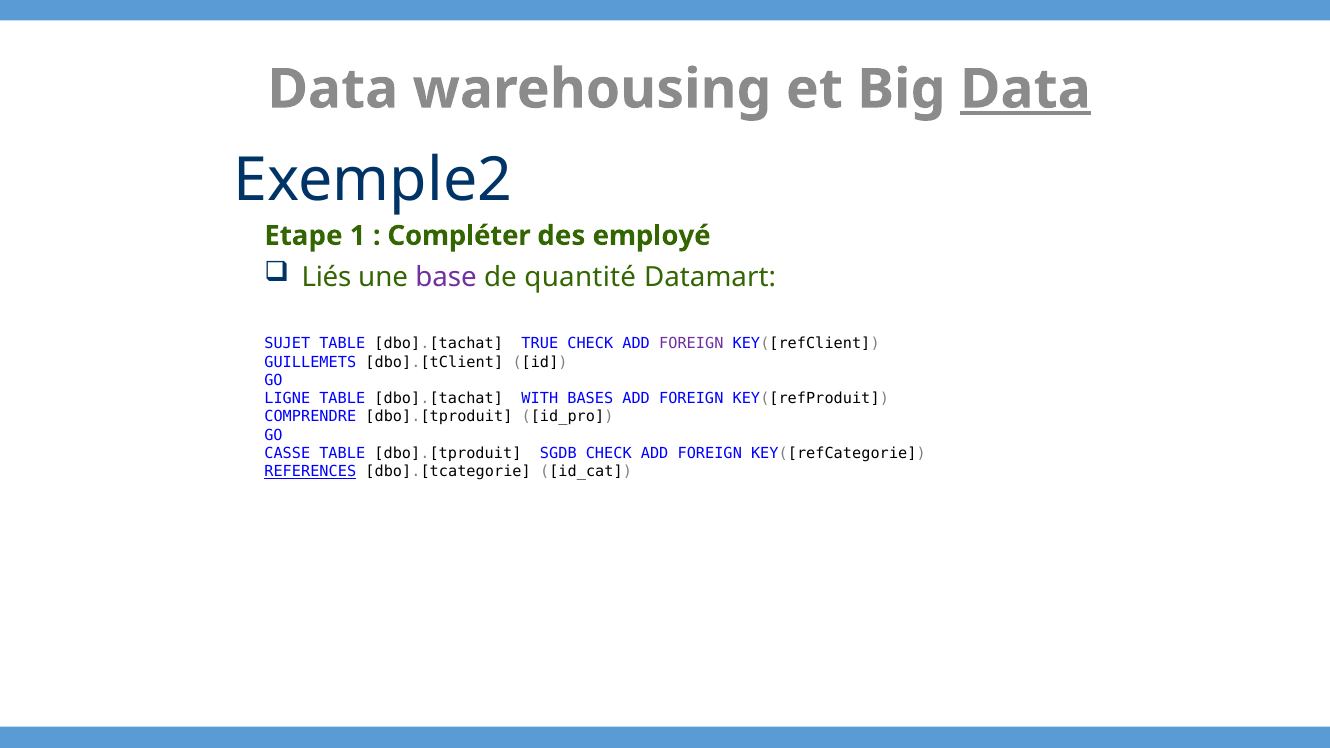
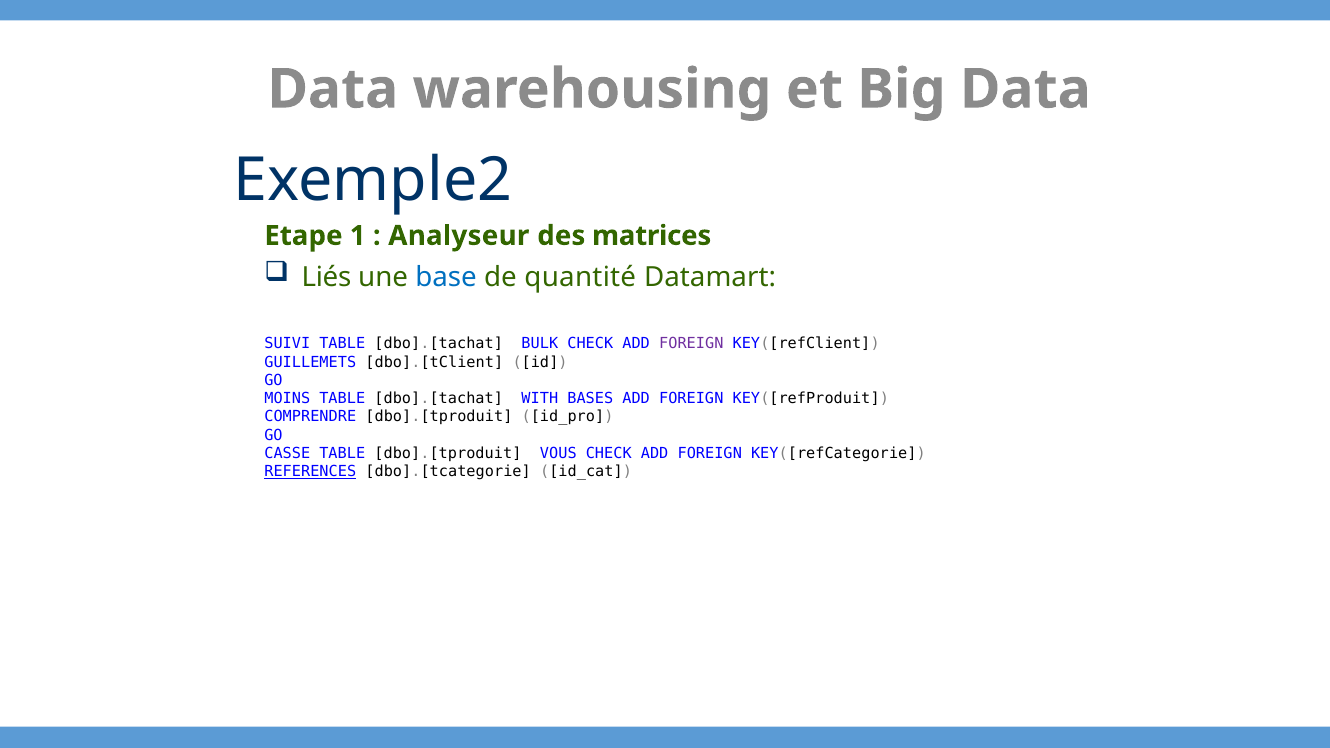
Data at (1025, 89) underline: present -> none
Compléter: Compléter -> Analyseur
employé: employé -> matrices
base colour: purple -> blue
SUJET: SUJET -> SUIVI
TRUE: TRUE -> BULK
LIGNE: LIGNE -> MOINS
SGDB: SGDB -> VOUS
